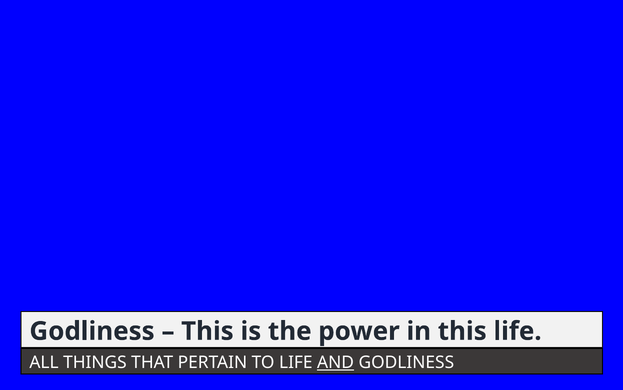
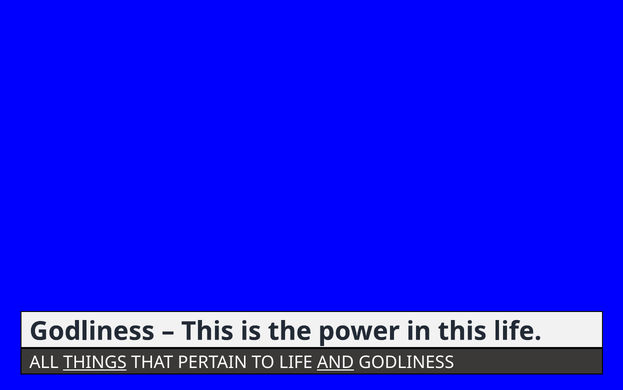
THINGS underline: none -> present
